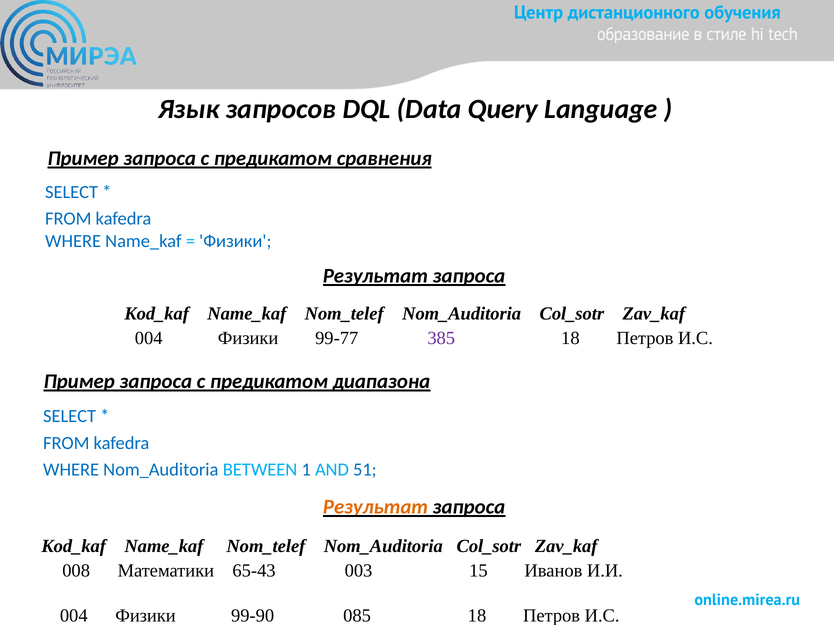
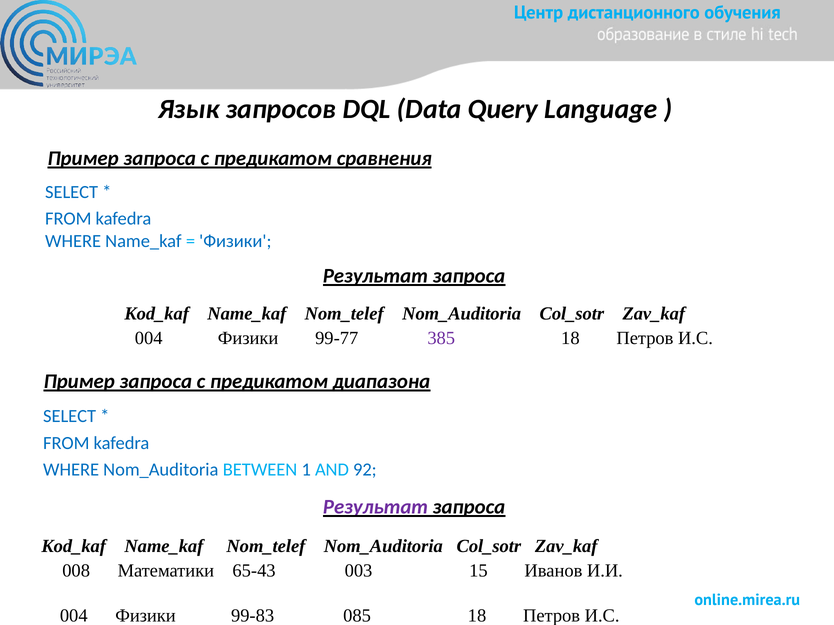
51: 51 -> 92
Результат at (376, 507) colour: orange -> purple
99-90: 99-90 -> 99-83
